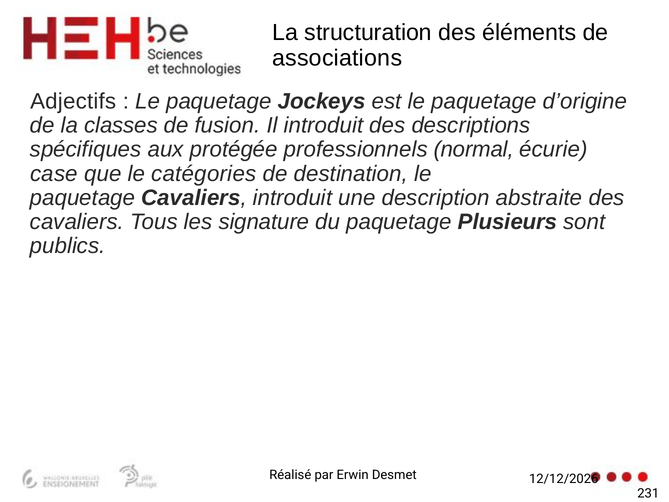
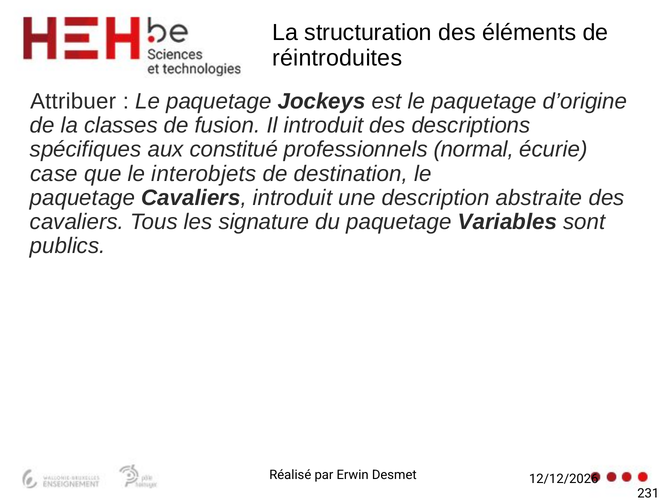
associations: associations -> réintroduites
Adjectifs: Adjectifs -> Attribuer
protégée: protégée -> constitué
catégories: catégories -> interobjets
Plusieurs: Plusieurs -> Variables
